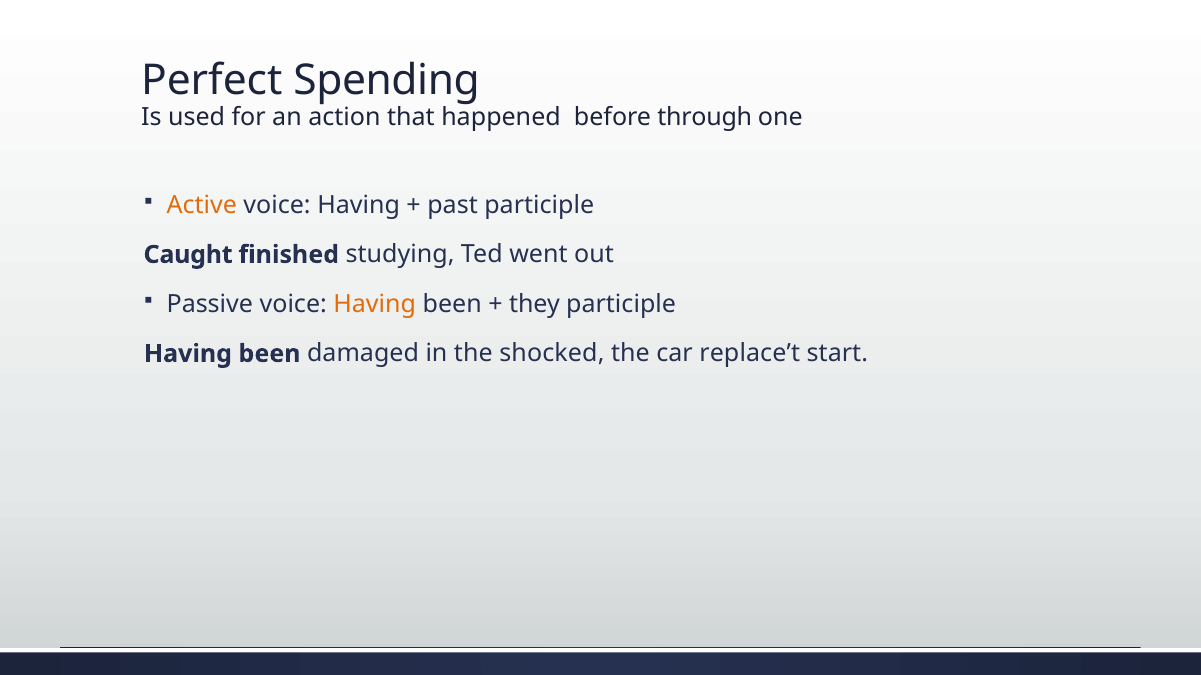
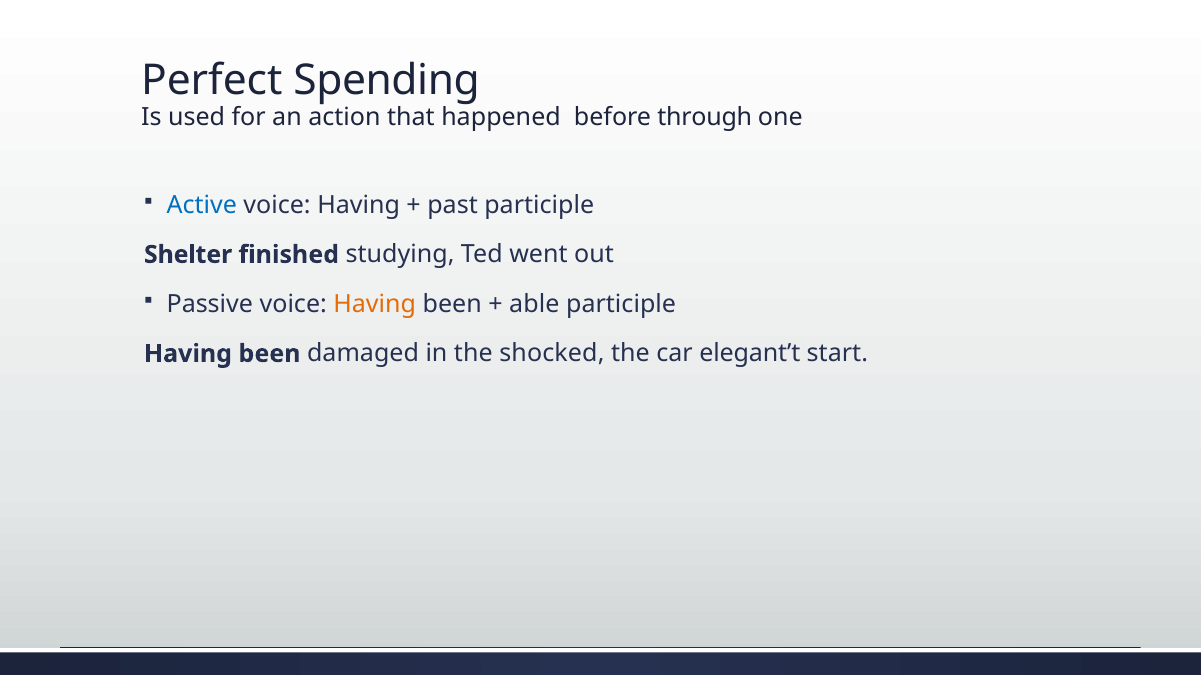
Active colour: orange -> blue
Caught: Caught -> Shelter
they: they -> able
replace’t: replace’t -> elegant’t
